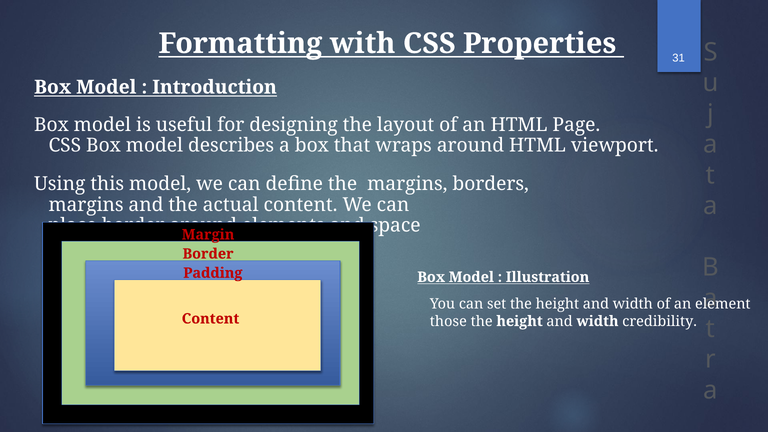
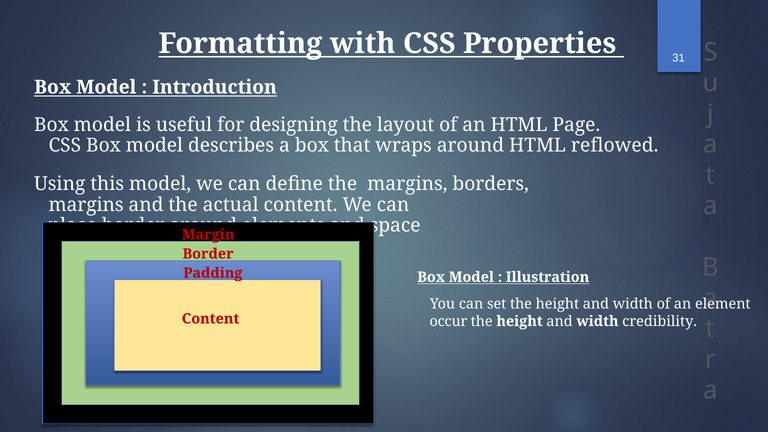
viewport: viewport -> reflowed
those: those -> occur
